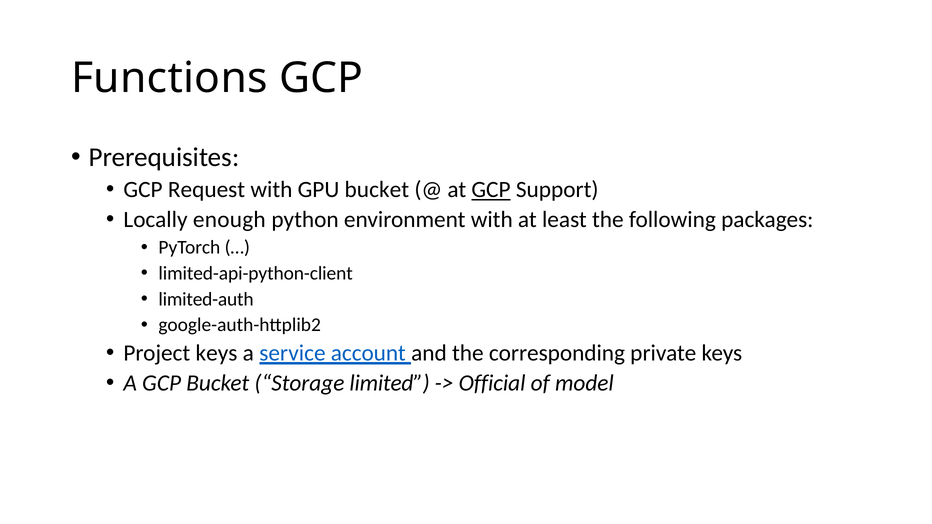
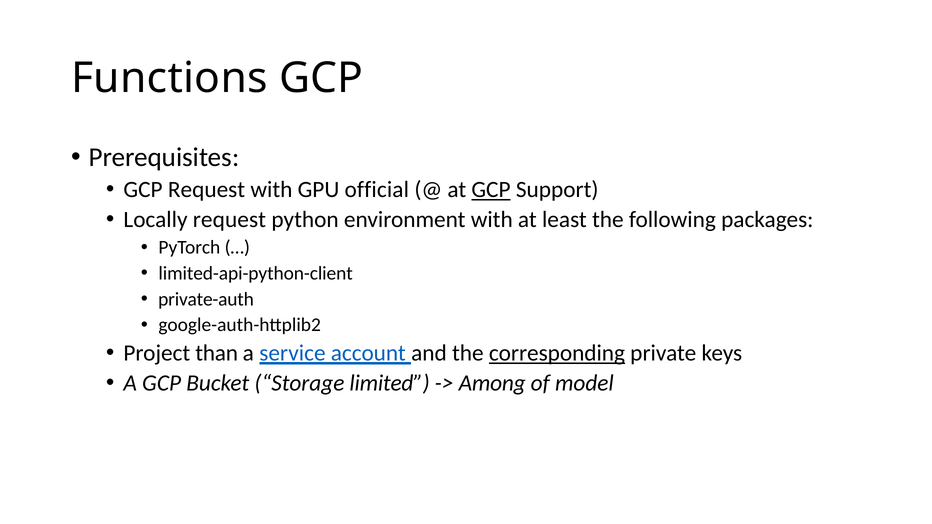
GPU bucket: bucket -> official
Locally enough: enough -> request
limited-auth: limited-auth -> private-auth
Project keys: keys -> than
corresponding underline: none -> present
Official: Official -> Among
